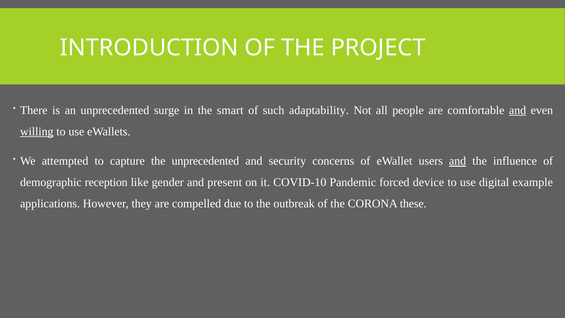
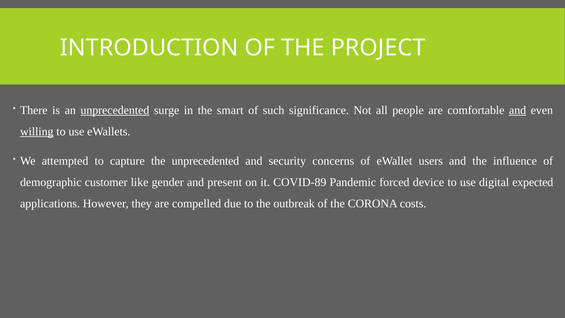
unprecedented at (115, 110) underline: none -> present
adaptability: adaptability -> significance
and at (458, 161) underline: present -> none
reception: reception -> customer
COVID-10: COVID-10 -> COVID-89
example: example -> expected
these: these -> costs
